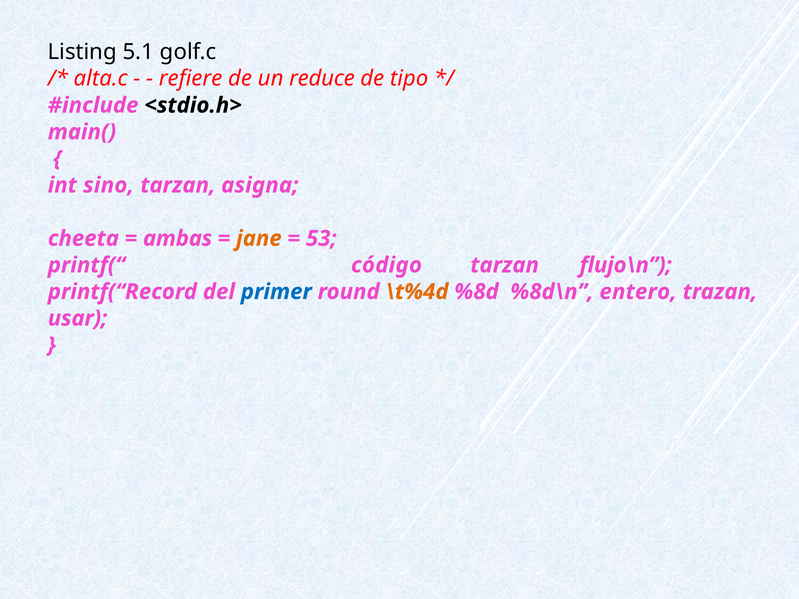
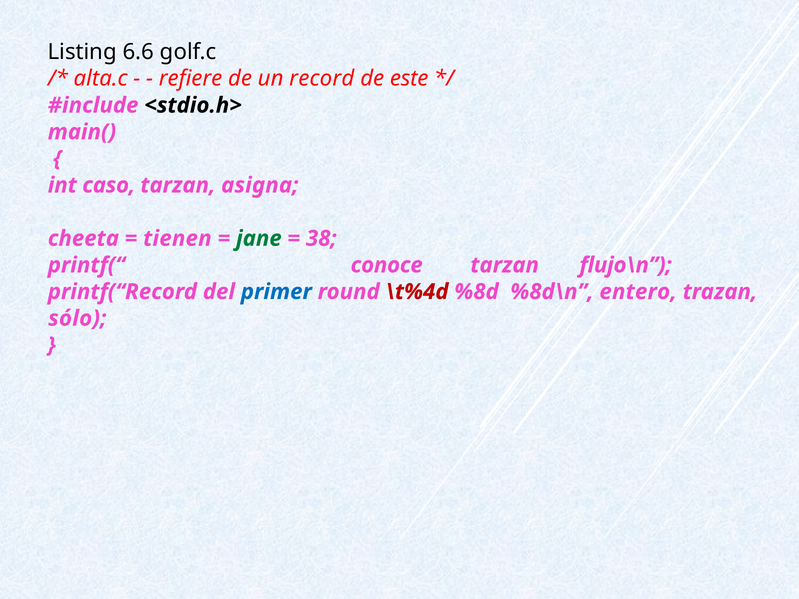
5.1: 5.1 -> 6.6
reduce: reduce -> record
tipo: tipo -> este
sino: sino -> caso
ambas: ambas -> tienen
jane colour: orange -> green
53: 53 -> 38
código: código -> conoce
\t%4d colour: orange -> red
usar: usar -> sólo
